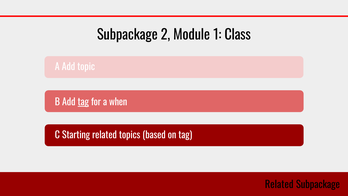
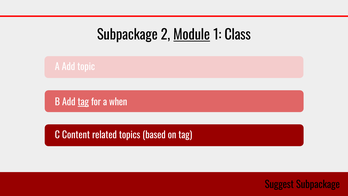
Module underline: none -> present
Starting: Starting -> Content
Related at (279, 184): Related -> Suggest
